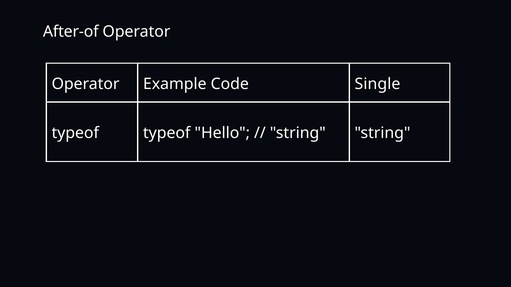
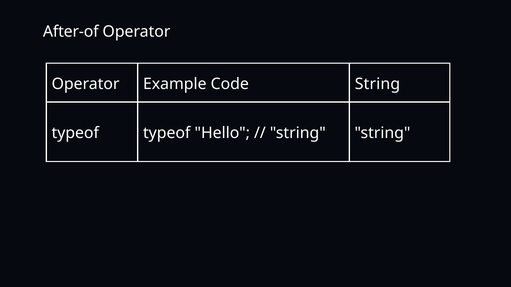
Code Single: Single -> String
